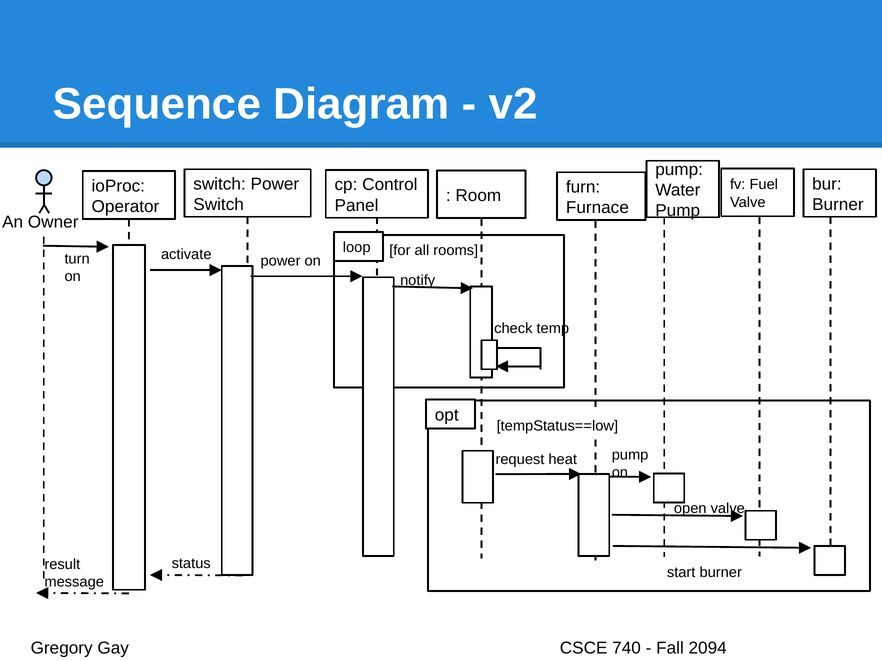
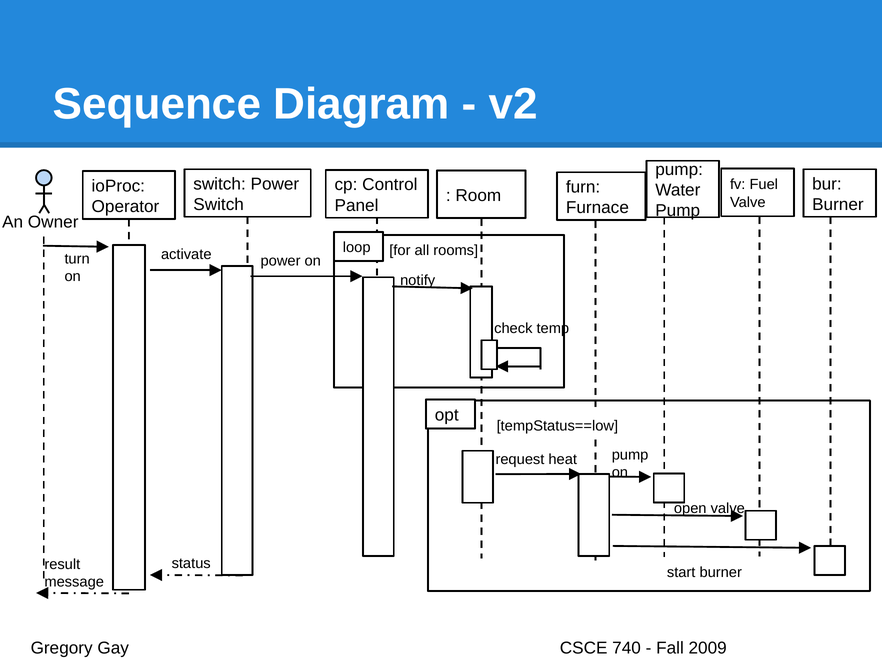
2094: 2094 -> 2009
